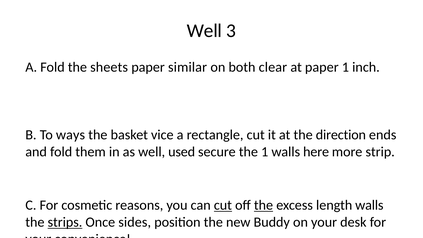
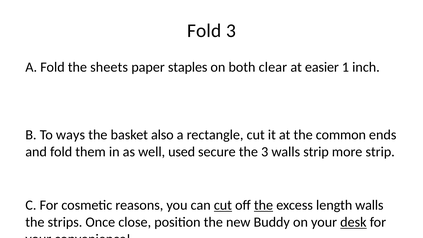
Well at (204, 31): Well -> Fold
similar: similar -> staples
at paper: paper -> easier
vice: vice -> also
direction: direction -> common
the 1: 1 -> 3
walls here: here -> strip
strips underline: present -> none
sides: sides -> close
desk underline: none -> present
